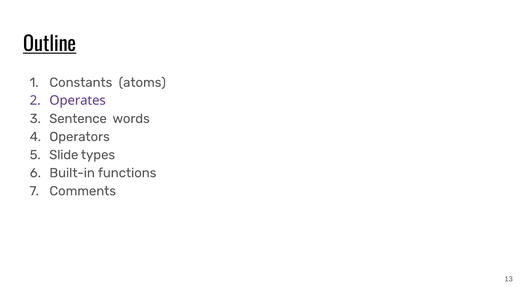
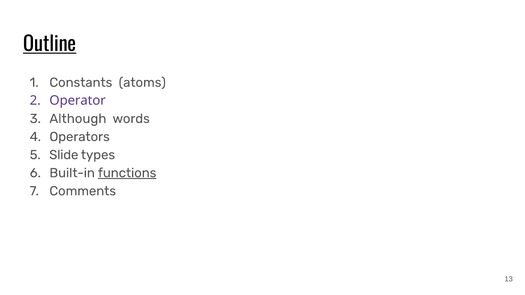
Operates: Operates -> Operator
Sentence: Sentence -> Although
functions underline: none -> present
